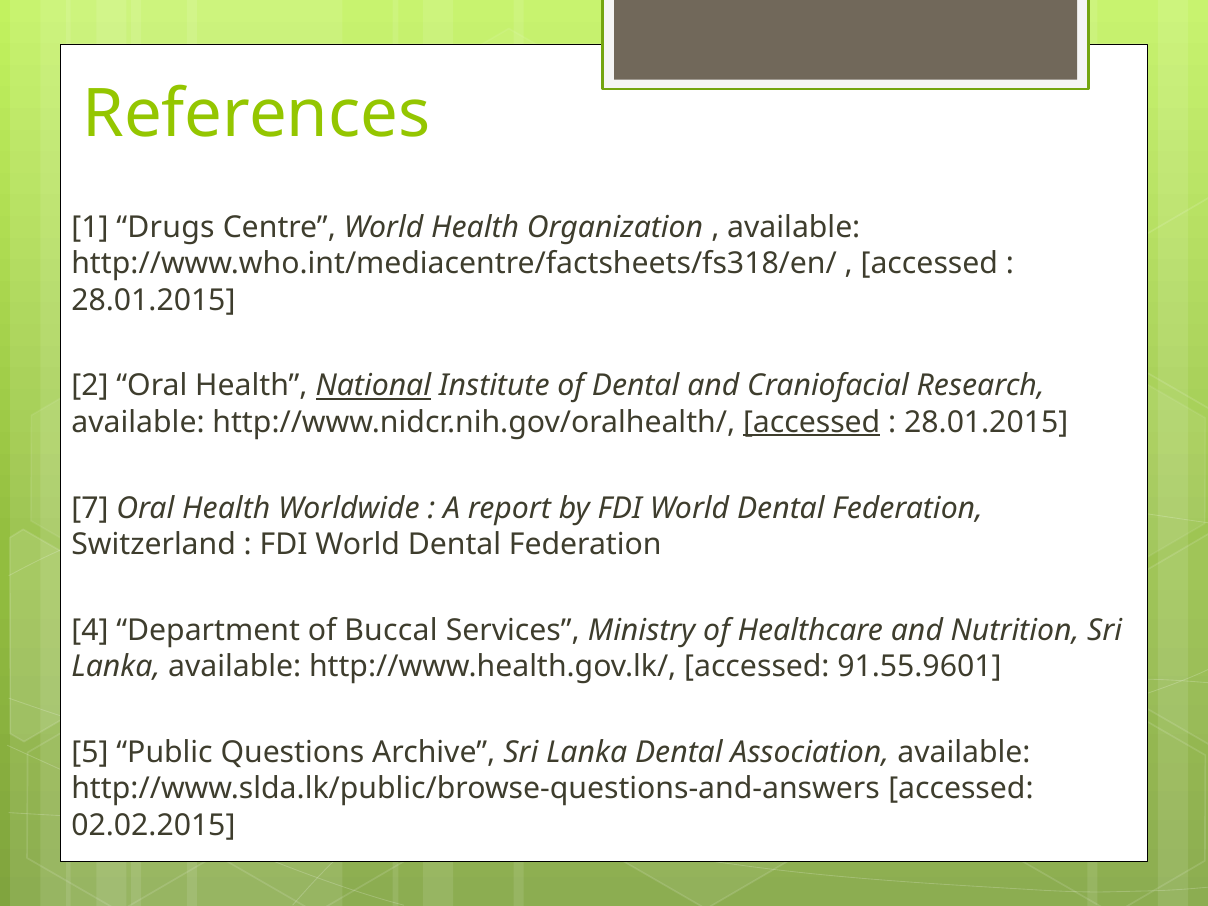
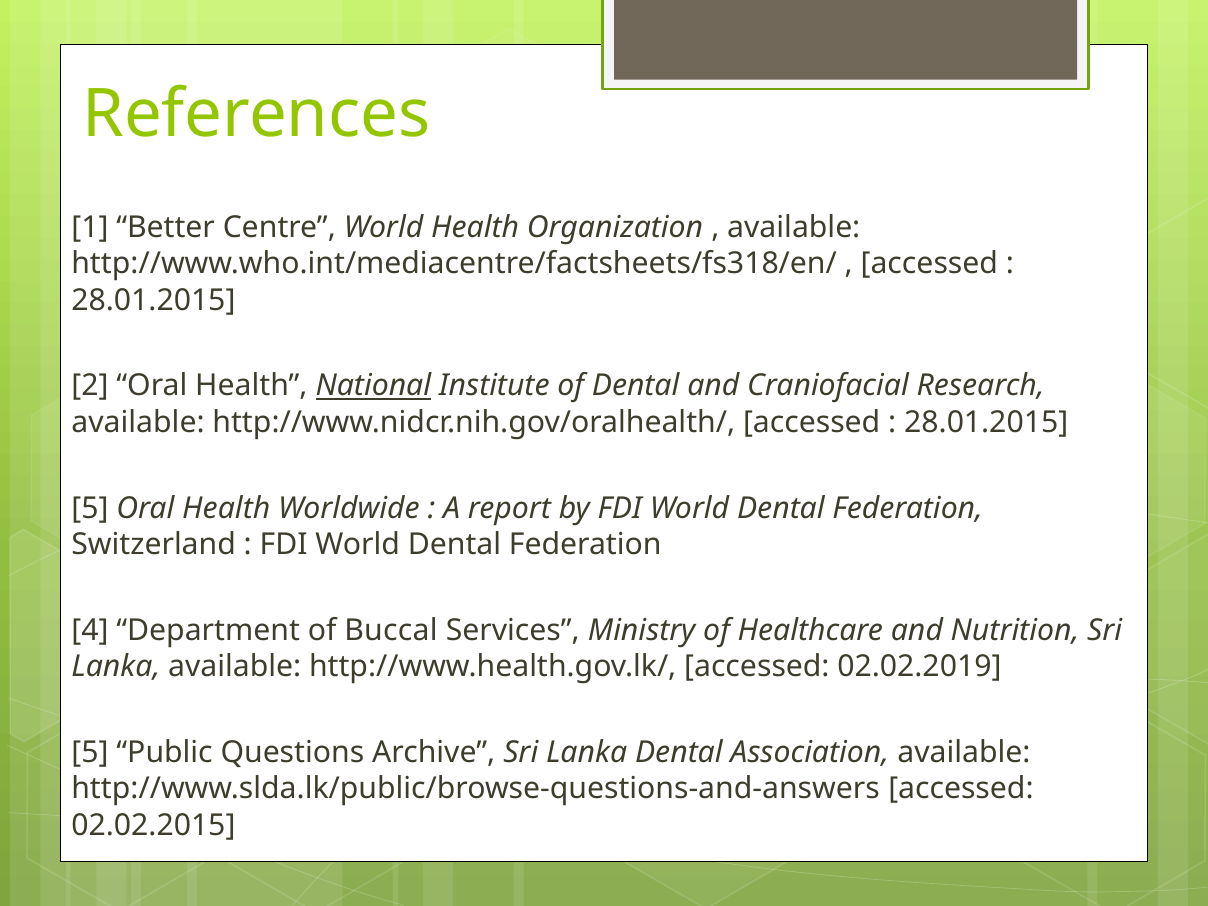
Drugs: Drugs -> Better
accessed at (812, 422) underline: present -> none
7 at (90, 508): 7 -> 5
91.55.9601: 91.55.9601 -> 02.02.2019
